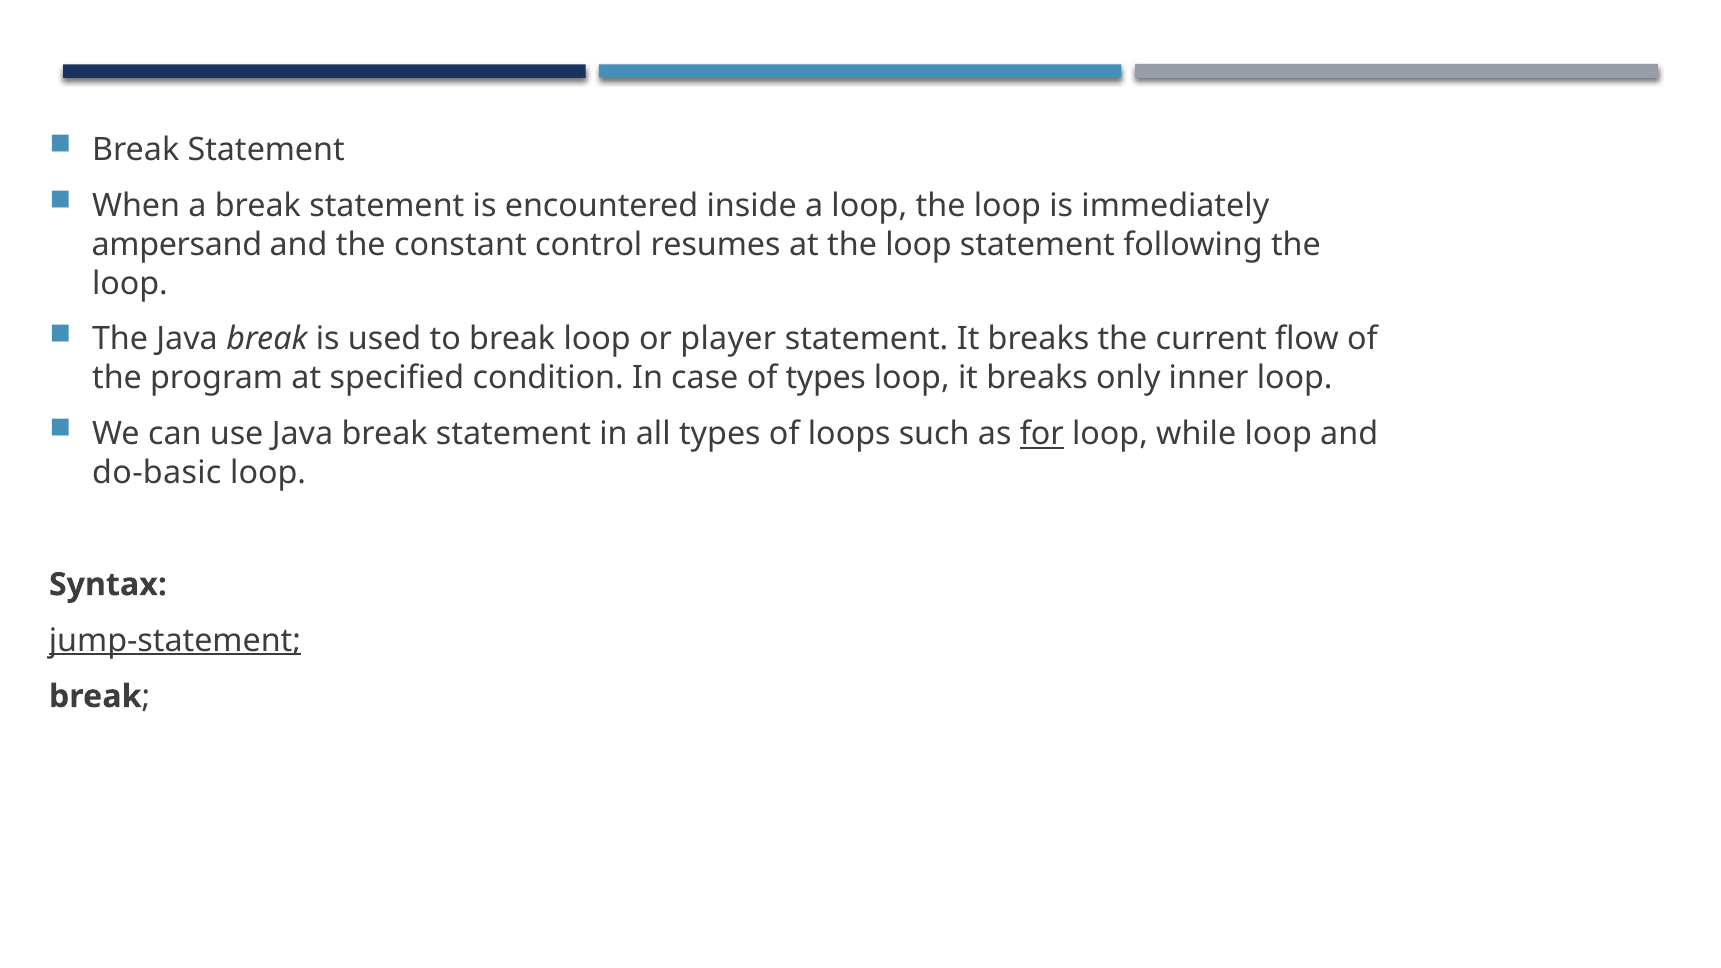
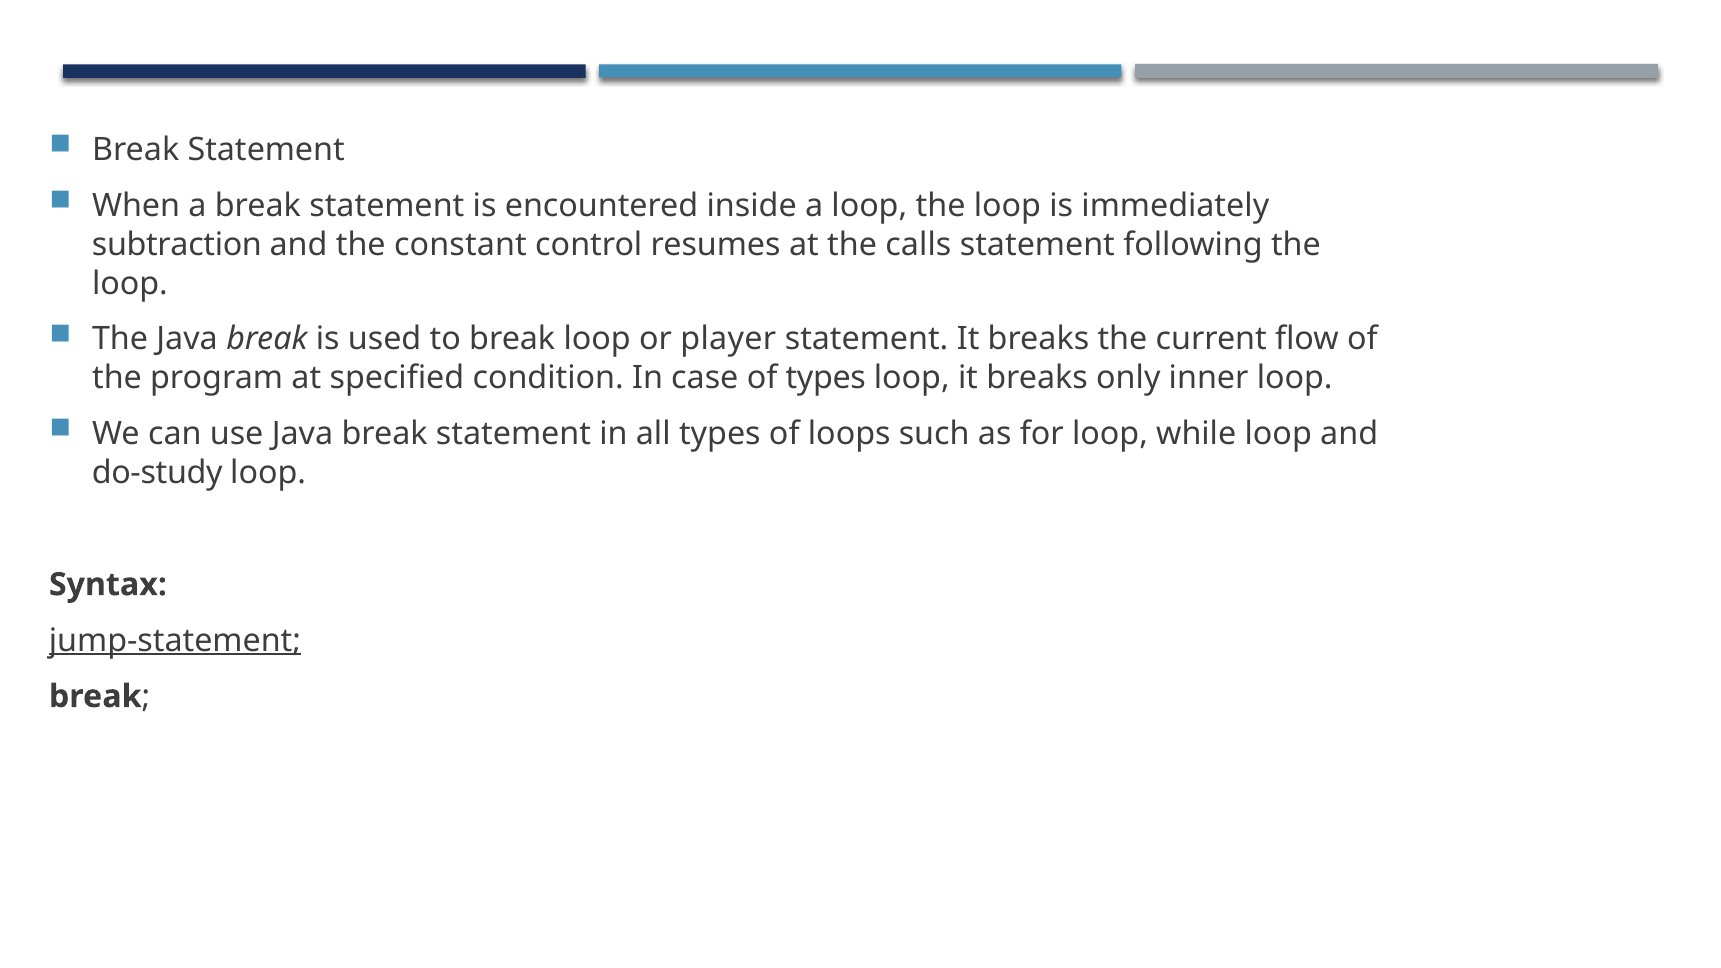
ampersand: ampersand -> subtraction
at the loop: loop -> calls
for underline: present -> none
do-basic: do-basic -> do-study
